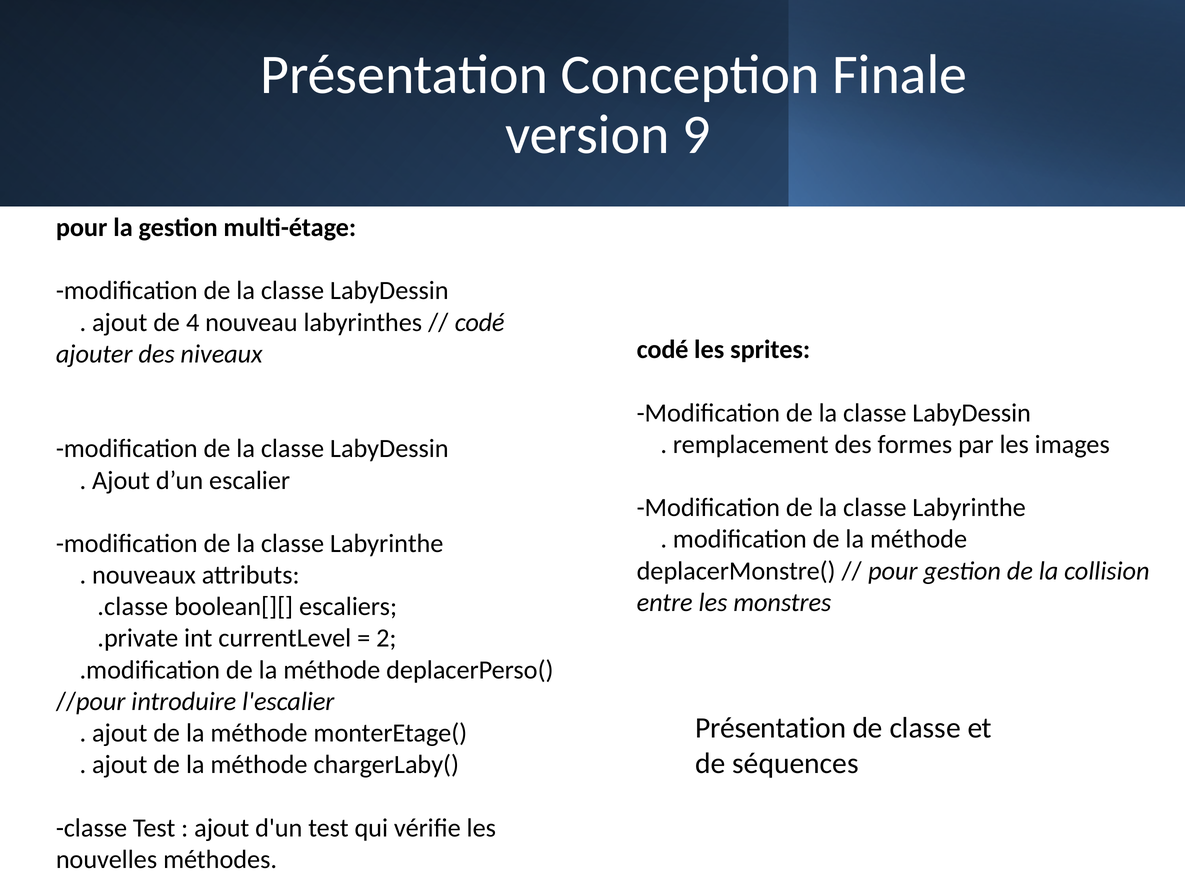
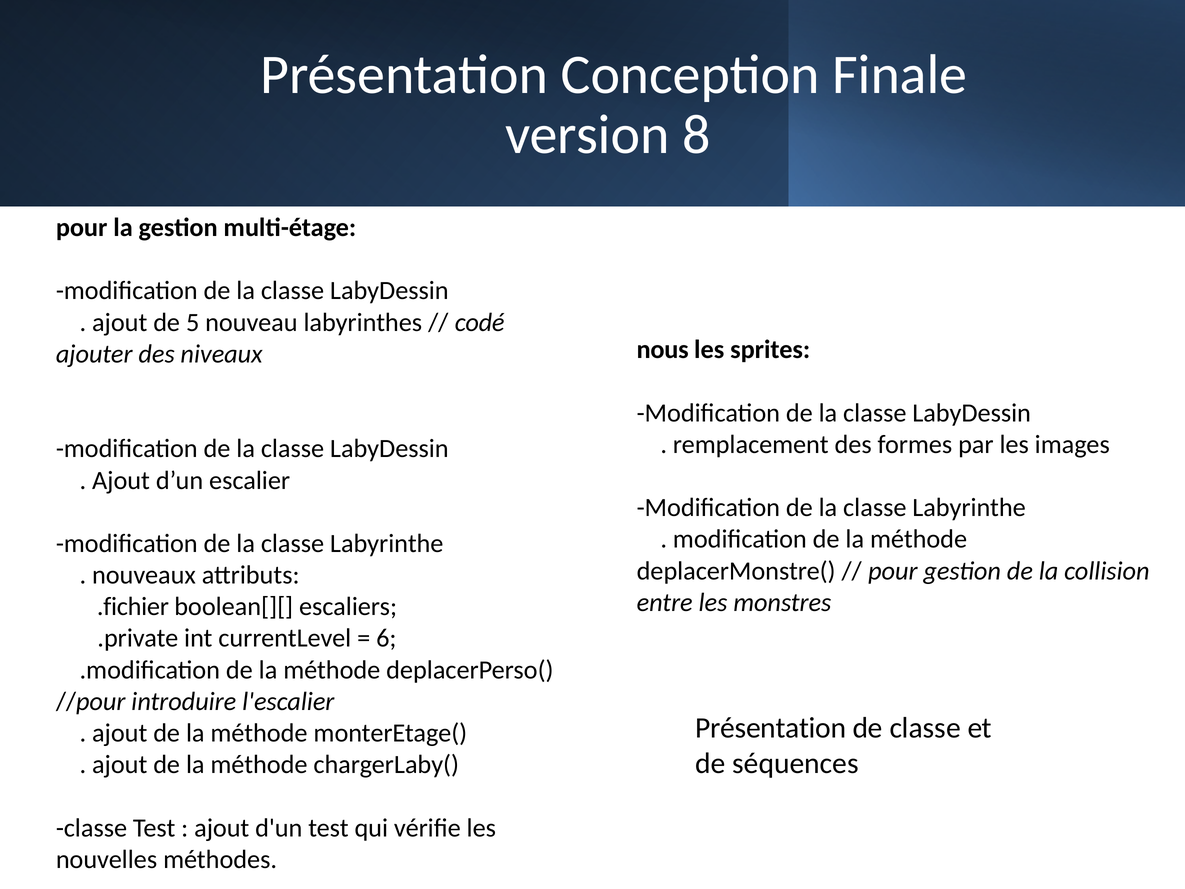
9: 9 -> 8
4: 4 -> 5
codé at (663, 350): codé -> nous
.classe: .classe -> .fichier
2: 2 -> 6
